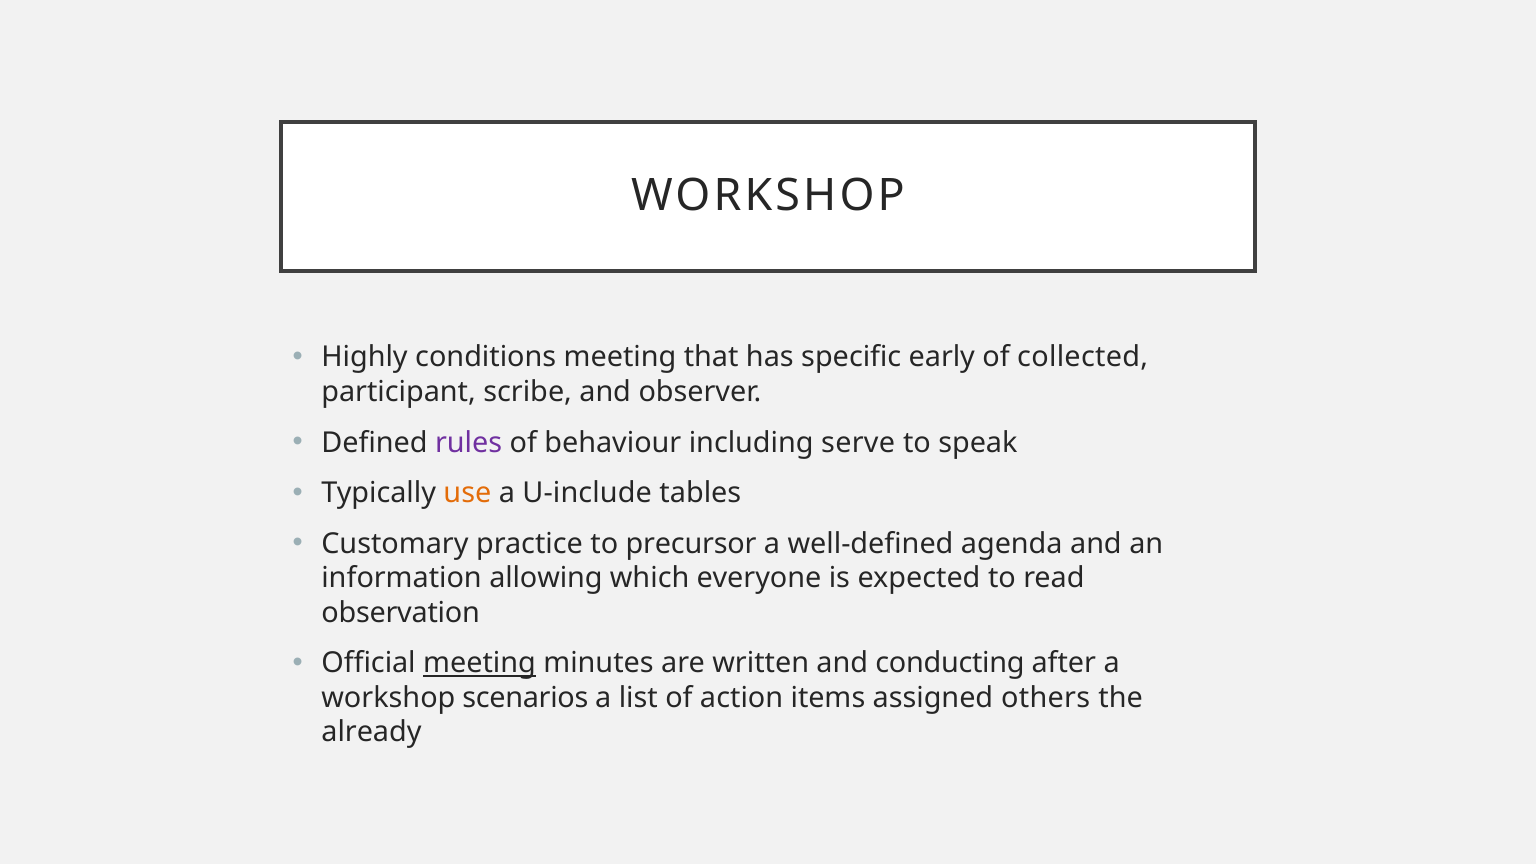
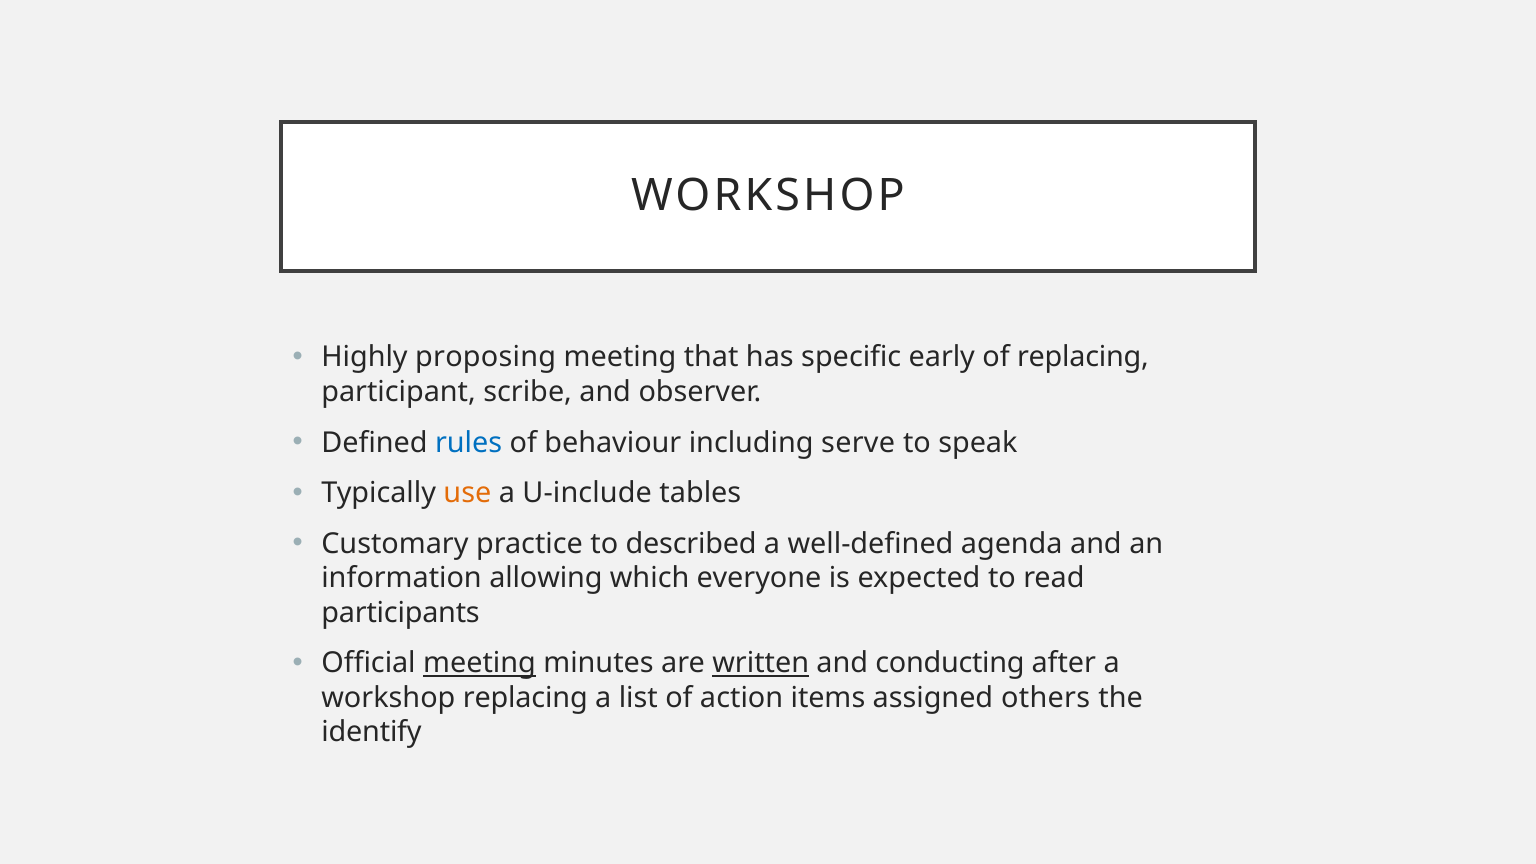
conditions: conditions -> proposing
of collected: collected -> replacing
rules colour: purple -> blue
precursor: precursor -> described
observation: observation -> participants
written underline: none -> present
workshop scenarios: scenarios -> replacing
already: already -> identify
